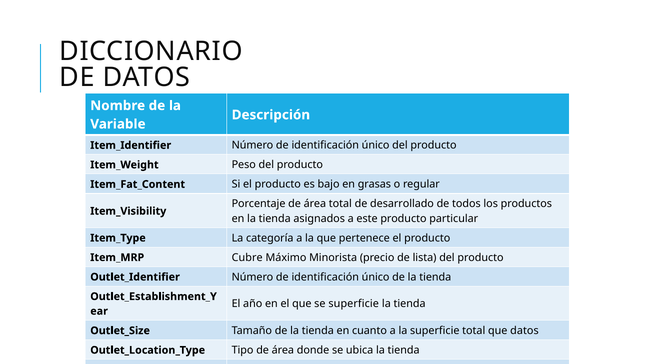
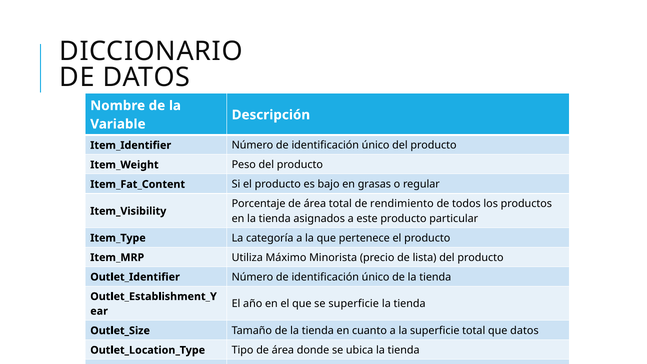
desarrollado: desarrollado -> rendimiento
Cubre: Cubre -> Utiliza
